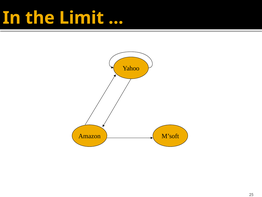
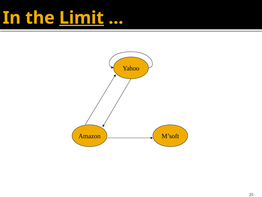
Limit underline: none -> present
